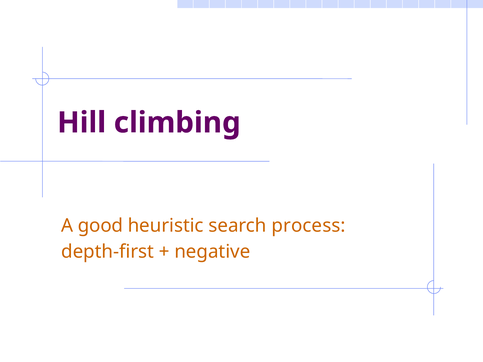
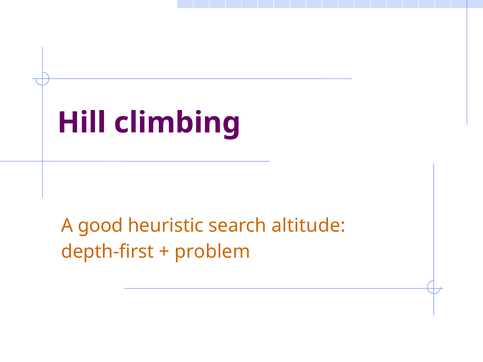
process: process -> altitude
negative: negative -> problem
